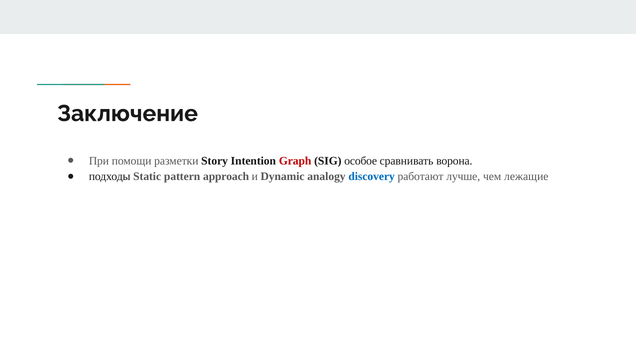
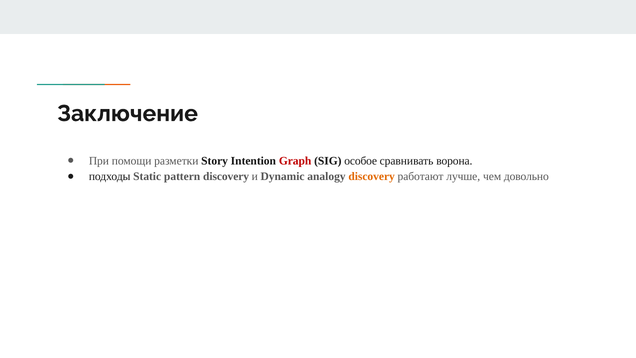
pattern approach: approach -> discovery
discovery at (372, 177) colour: blue -> orange
лежащие: лежащие -> довольно
